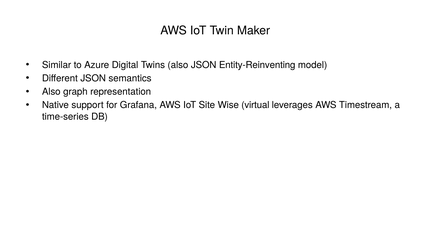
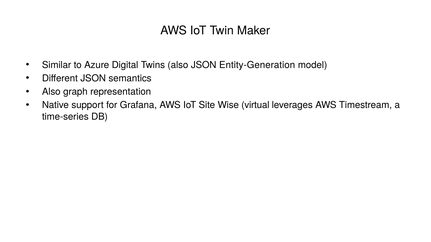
Entity-Reinventing: Entity-Reinventing -> Entity-Generation
